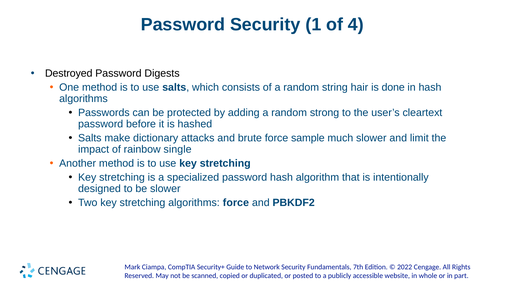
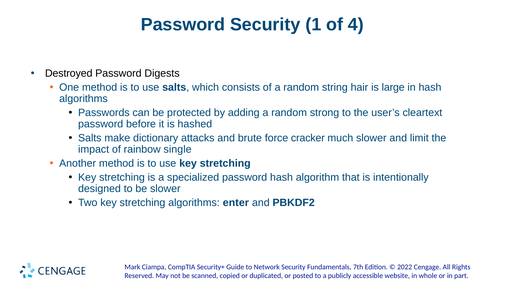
done: done -> large
sample: sample -> cracker
algorithms force: force -> enter
